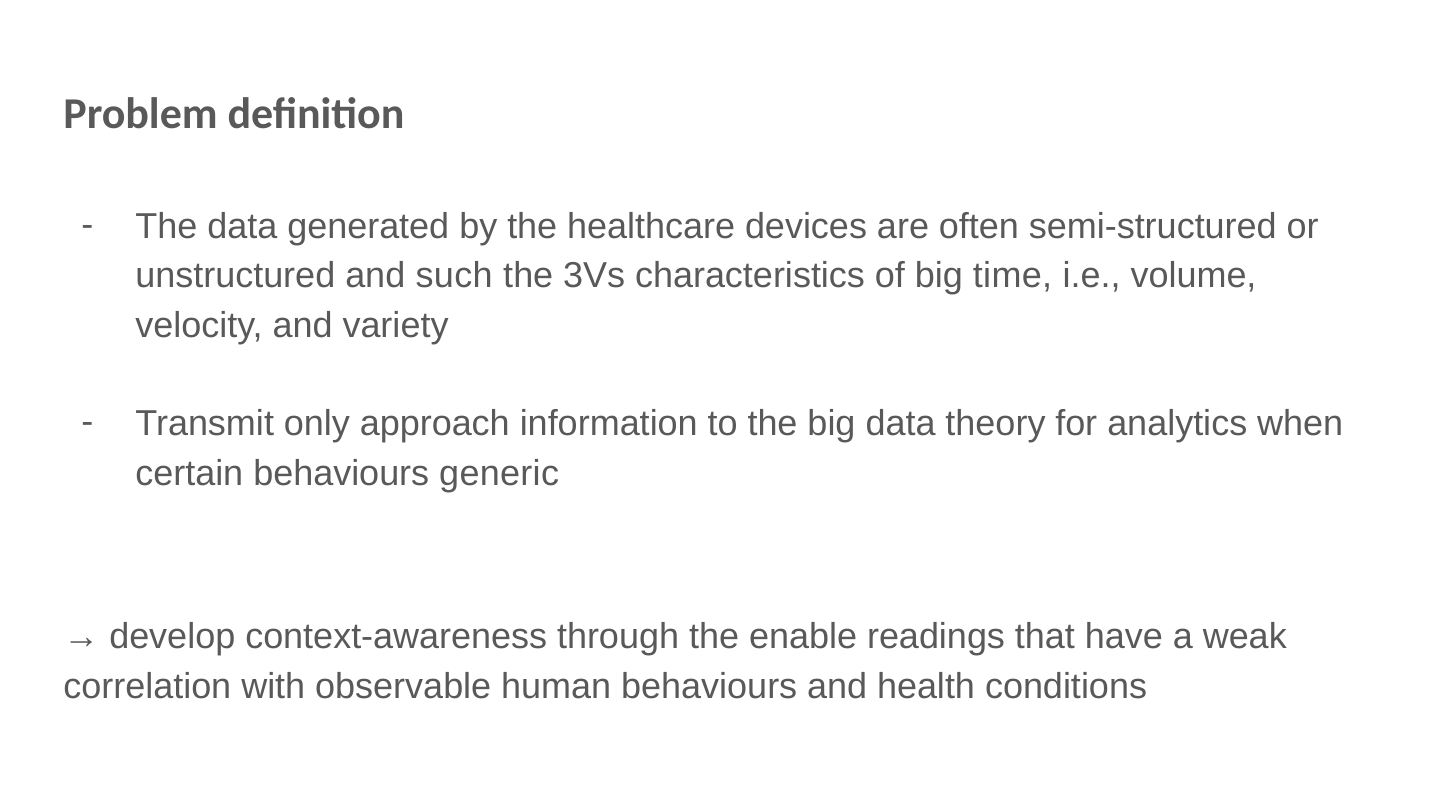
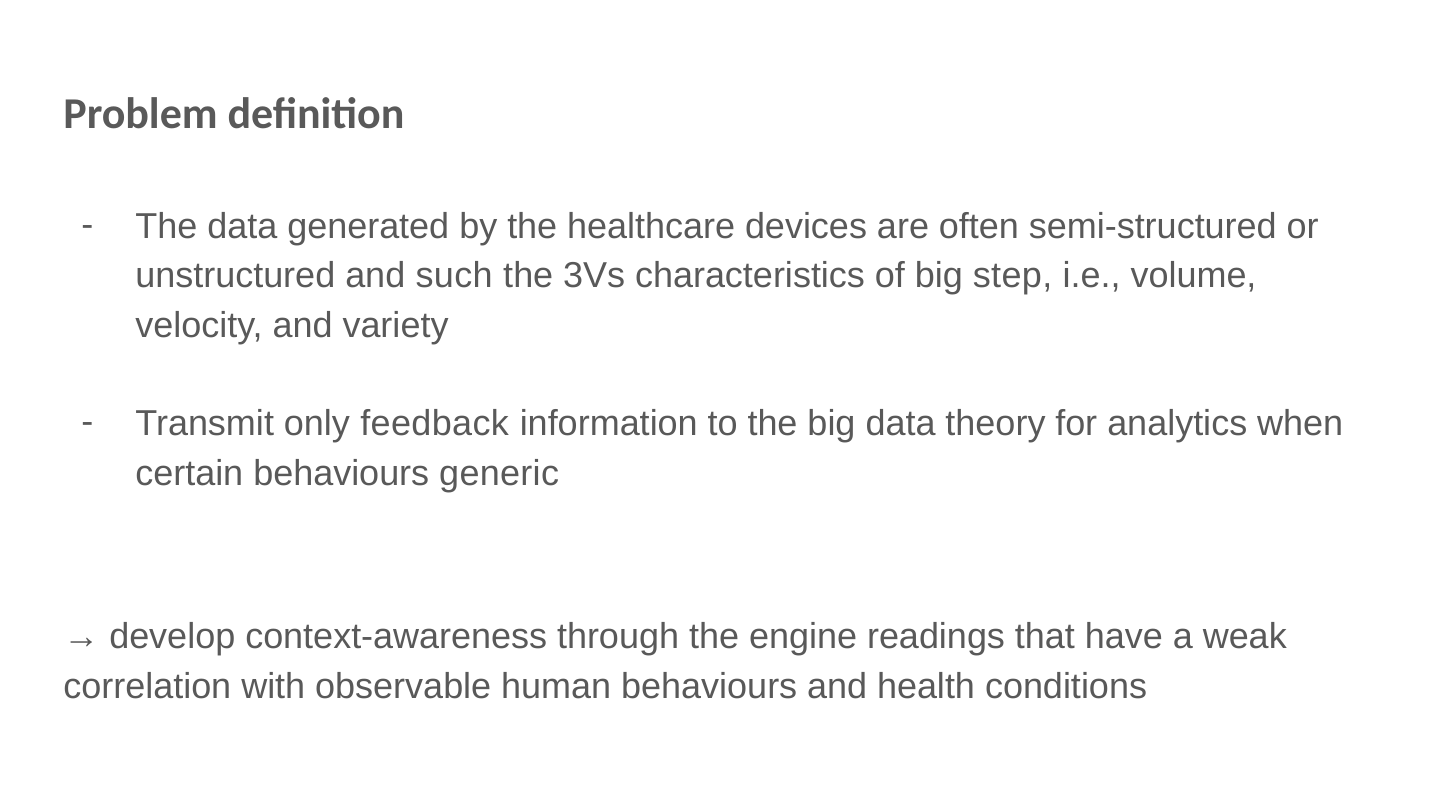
time: time -> step
approach: approach -> feedback
enable: enable -> engine
